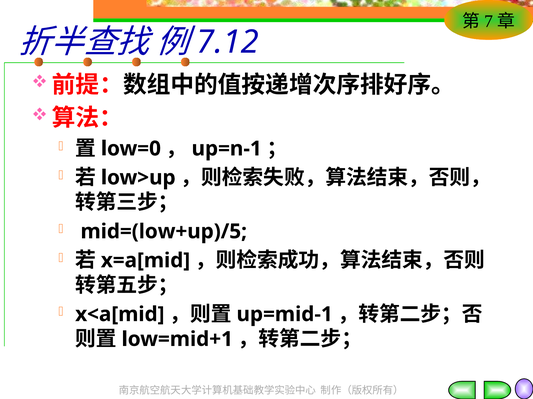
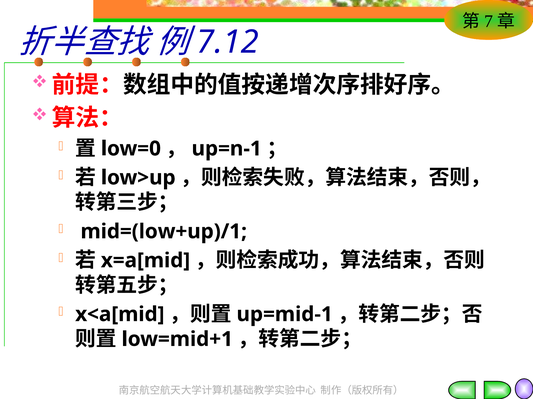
mid=(low+up)/5: mid=(low+up)/5 -> mid=(low+up)/1
